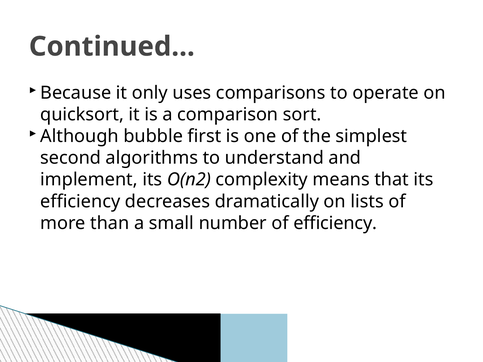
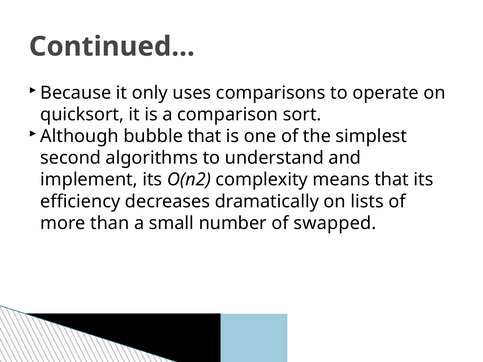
bubble first: first -> that
of efficiency: efficiency -> swapped
